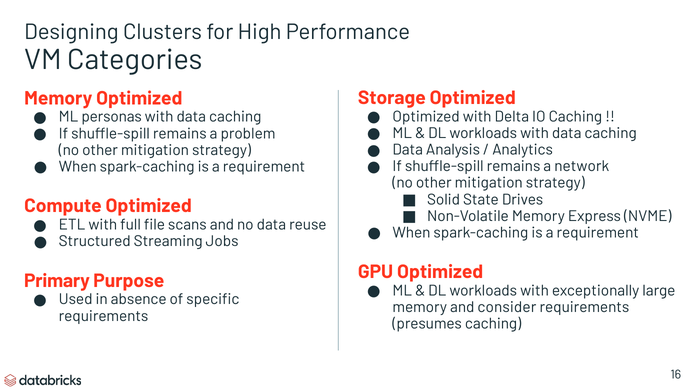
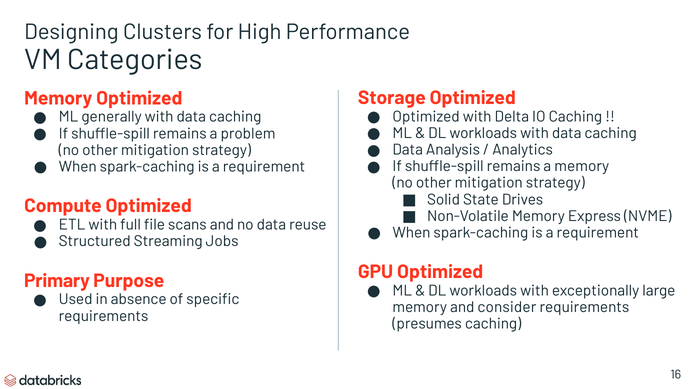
personas: personas -> generally
a network: network -> memory
